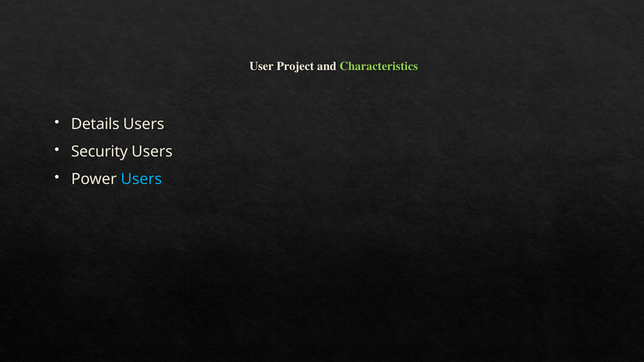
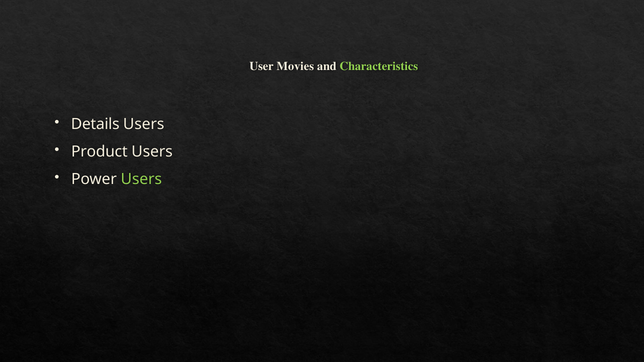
Project: Project -> Movies
Security: Security -> Product
Users at (141, 179) colour: light blue -> light green
